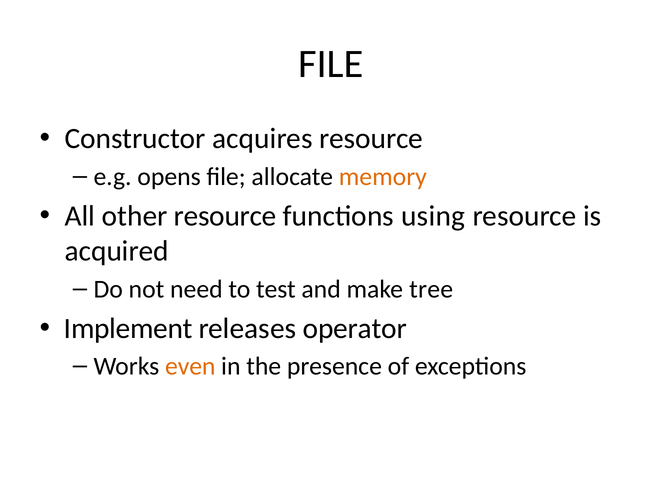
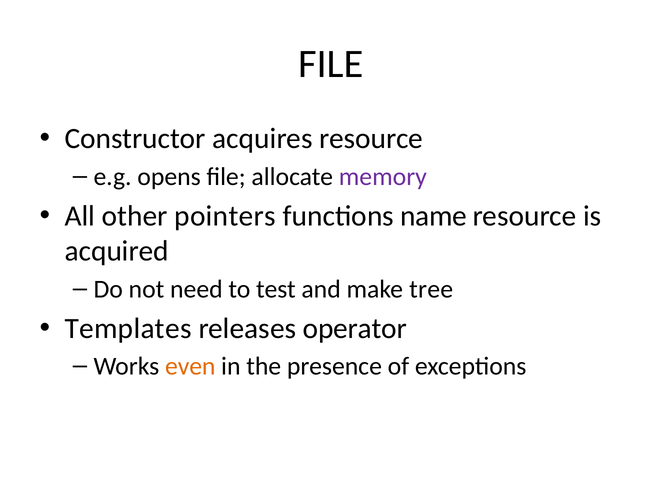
memory colour: orange -> purple
other resource: resource -> pointers
using: using -> name
Implement: Implement -> Templates
